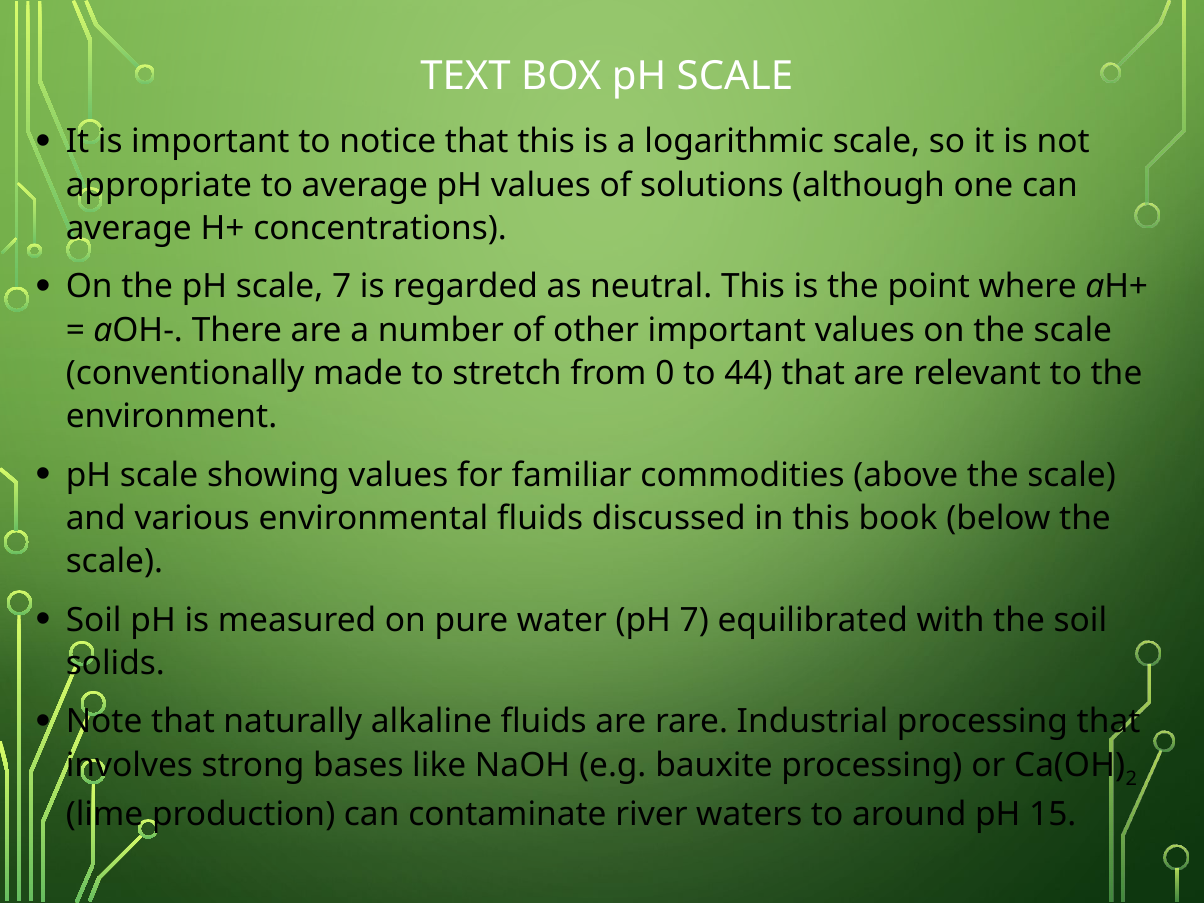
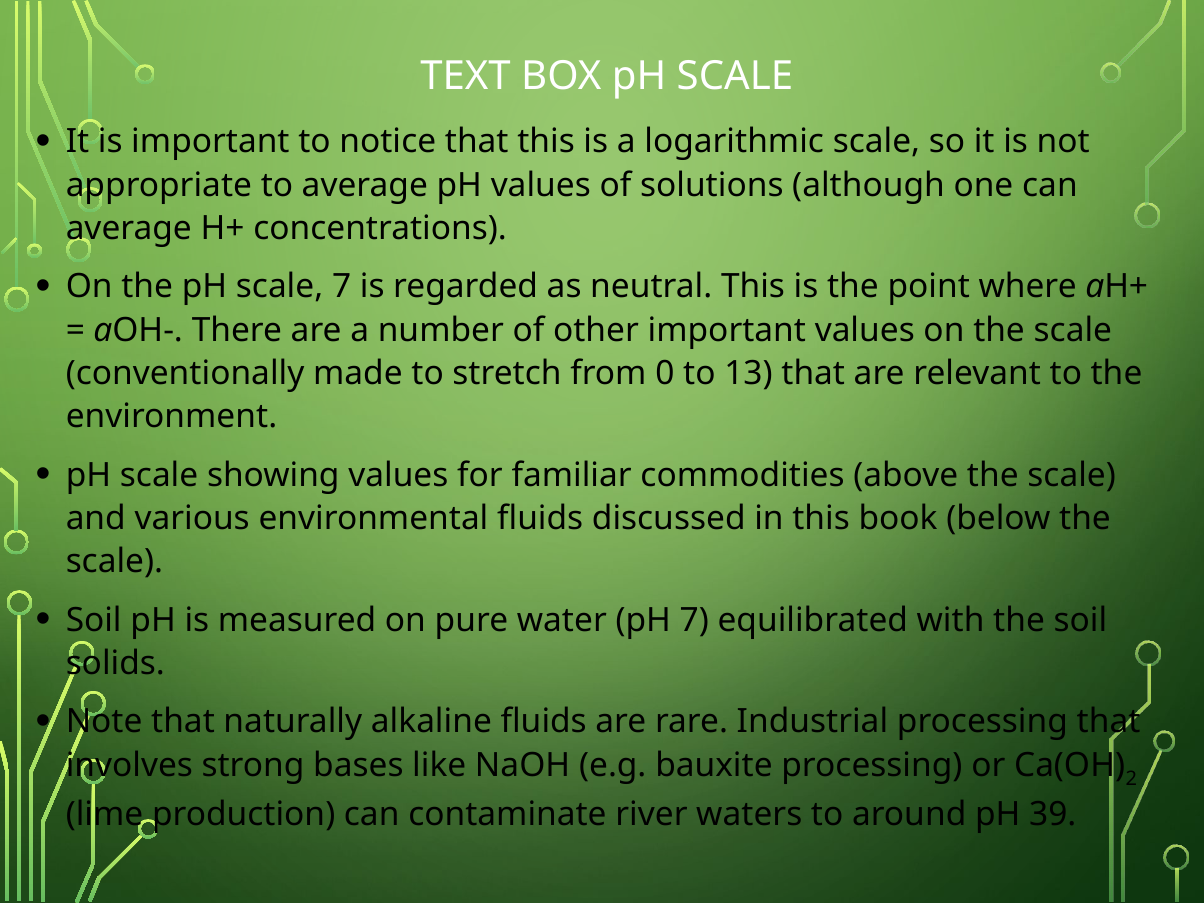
44: 44 -> 13
15: 15 -> 39
